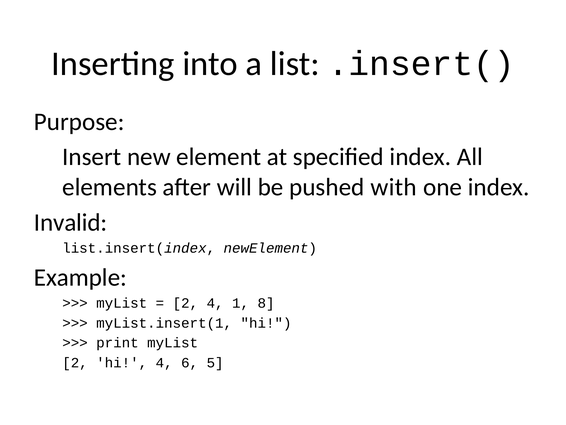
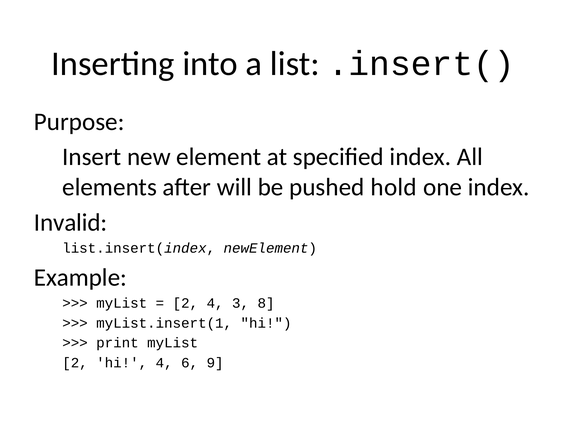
with: with -> hold
1: 1 -> 3
5: 5 -> 9
